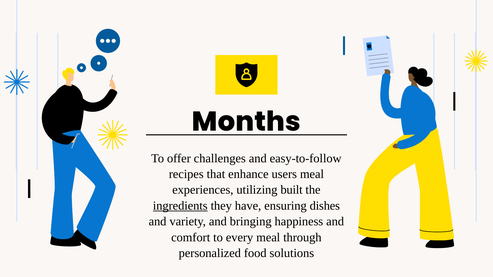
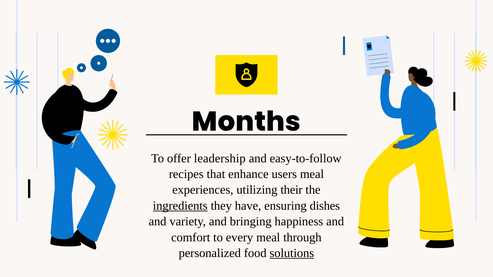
challenges: challenges -> leadership
built: built -> their
solutions underline: none -> present
